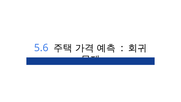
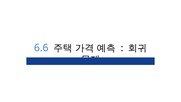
5.6: 5.6 -> 6.6
